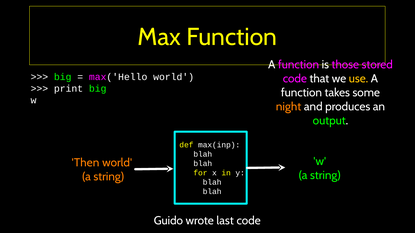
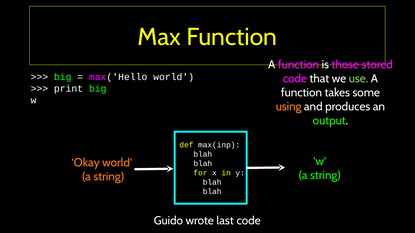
use colour: yellow -> light green
night: night -> using
Then: Then -> Okay
